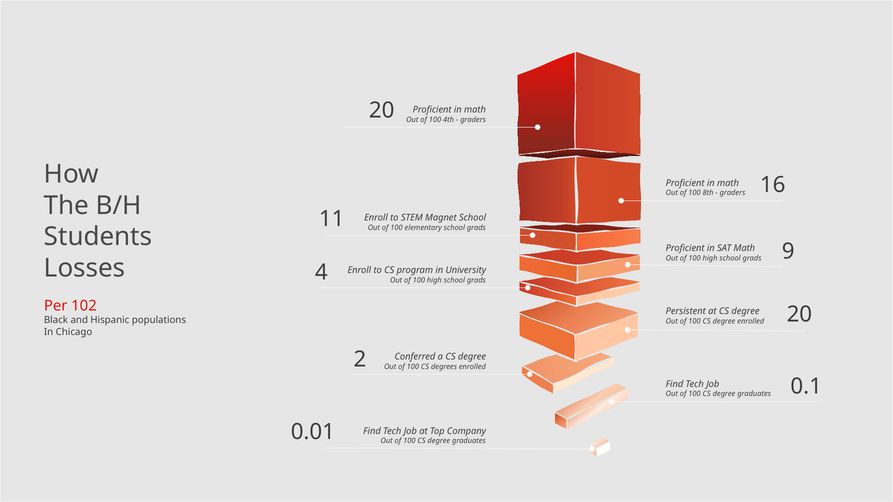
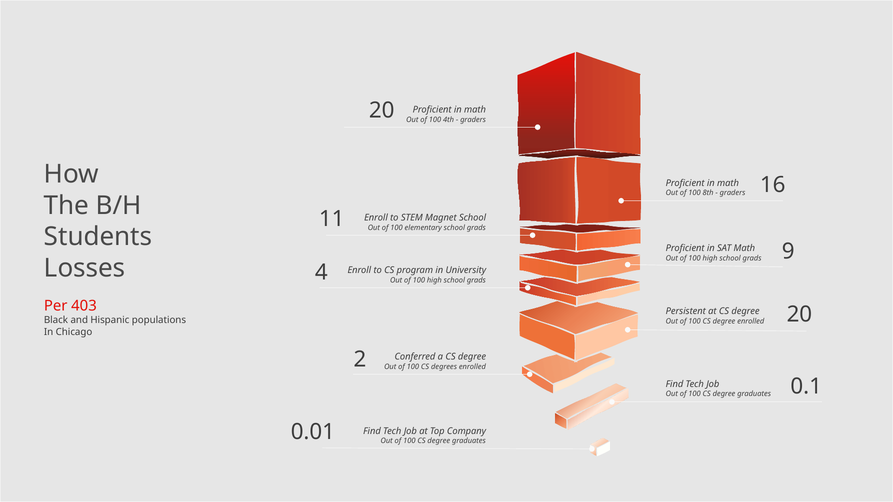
102: 102 -> 403
